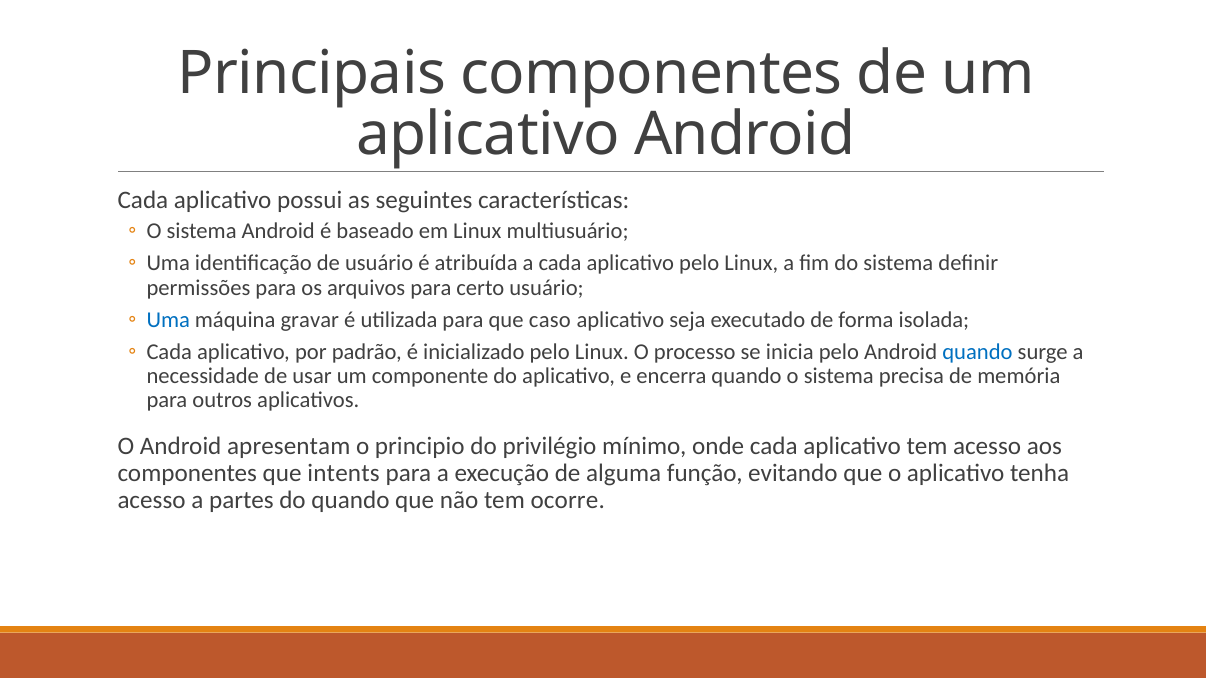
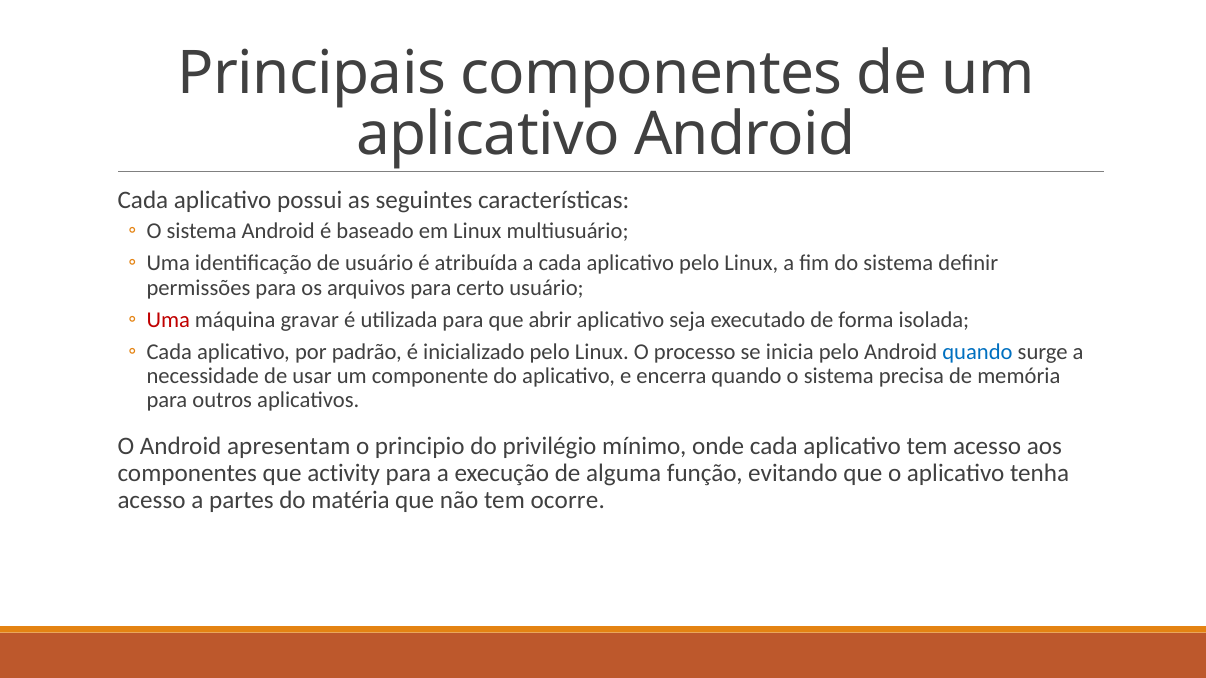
Uma at (168, 320) colour: blue -> red
caso: caso -> abrir
intents: intents -> activity
do quando: quando -> matéria
